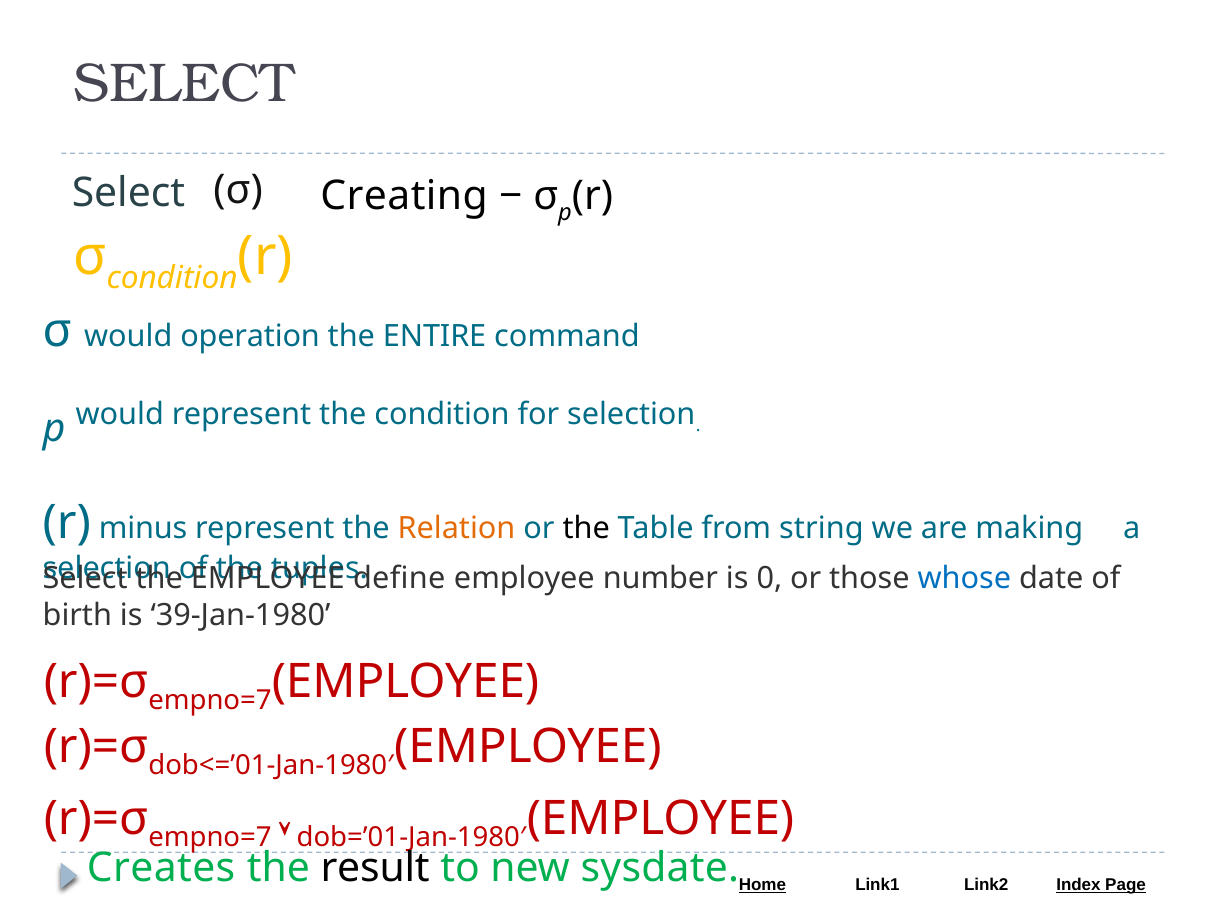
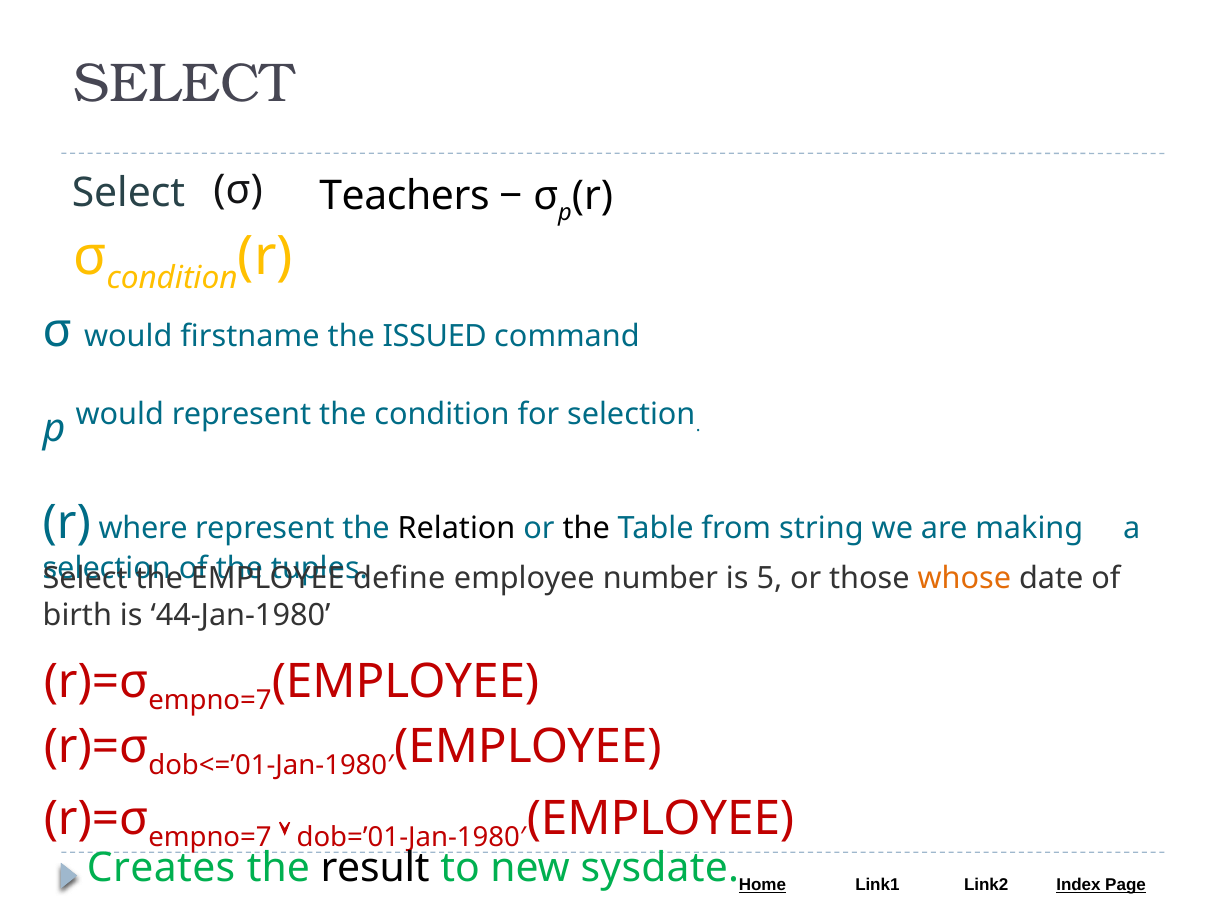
Creating: Creating -> Teachers
operation: operation -> firstname
ENTIRE: ENTIRE -> ISSUED
minus: minus -> where
Relation colour: orange -> black
0: 0 -> 5
whose colour: blue -> orange
39-Jan-1980: 39-Jan-1980 -> 44-Jan-1980
